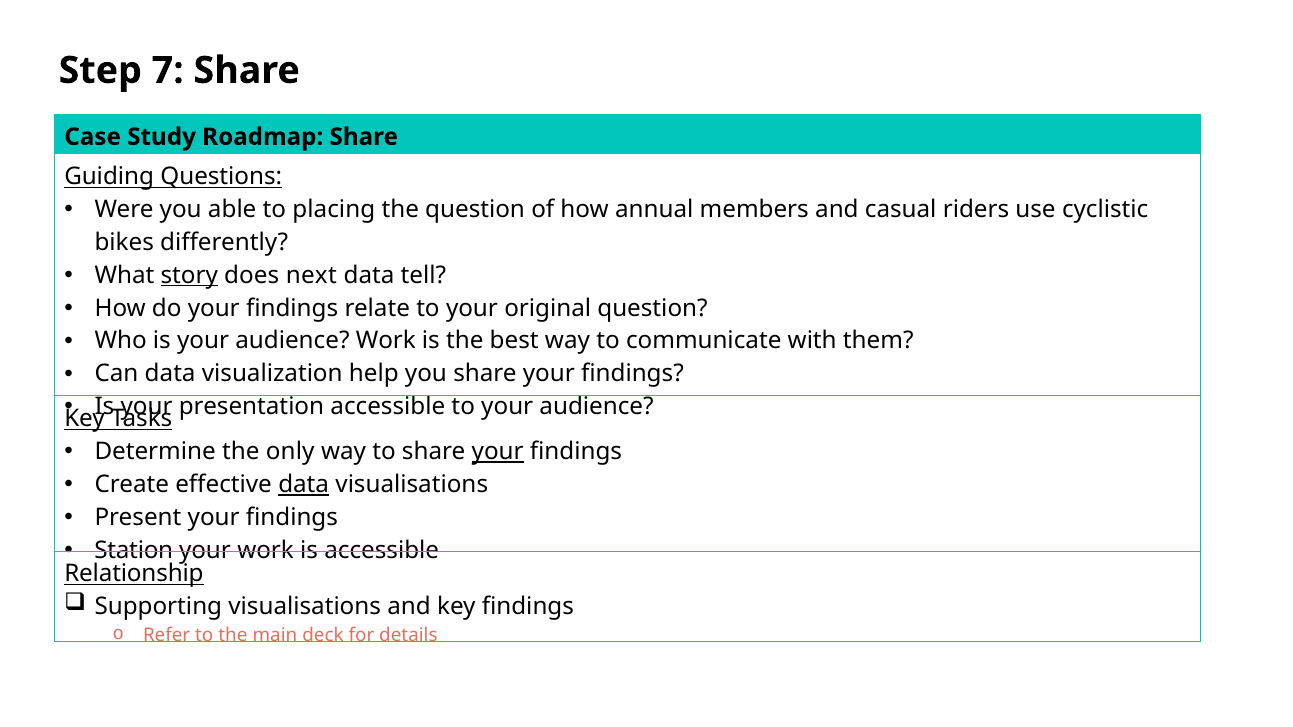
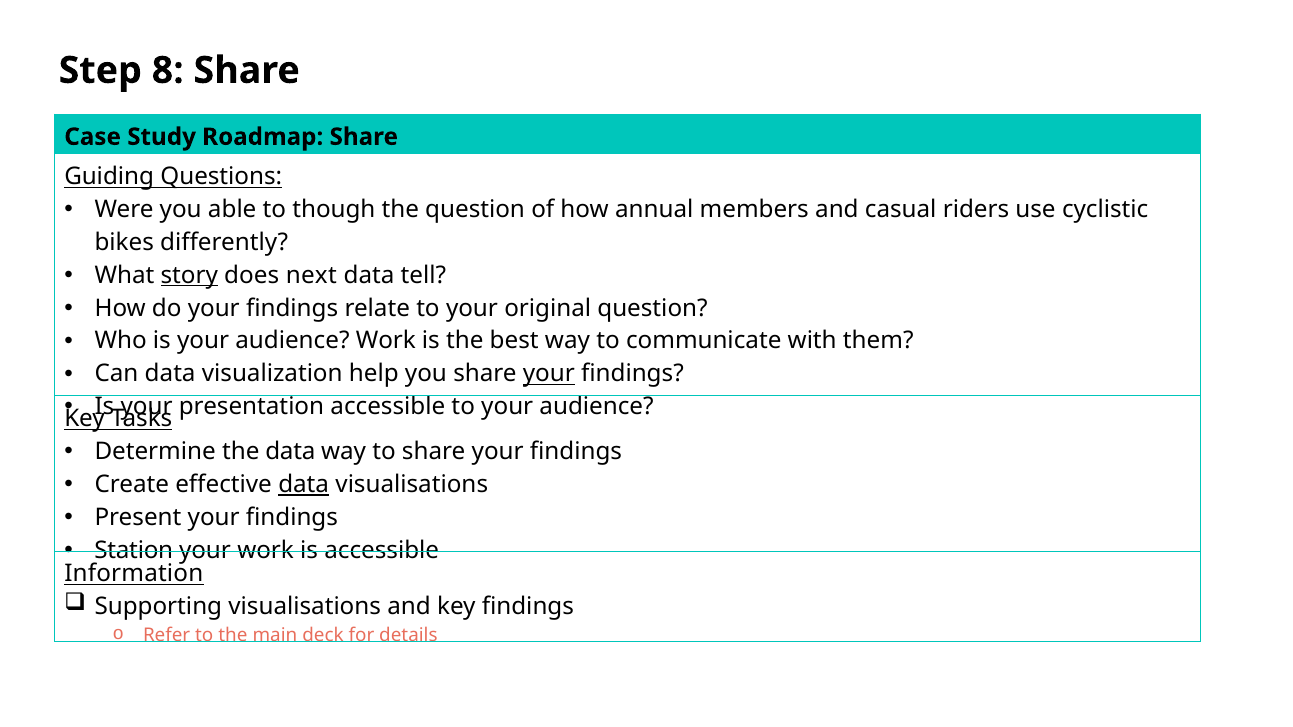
7: 7 -> 8
placing: placing -> though
your at (549, 374) underline: none -> present
the only: only -> data
your at (498, 452) underline: present -> none
Relationship: Relationship -> Information
